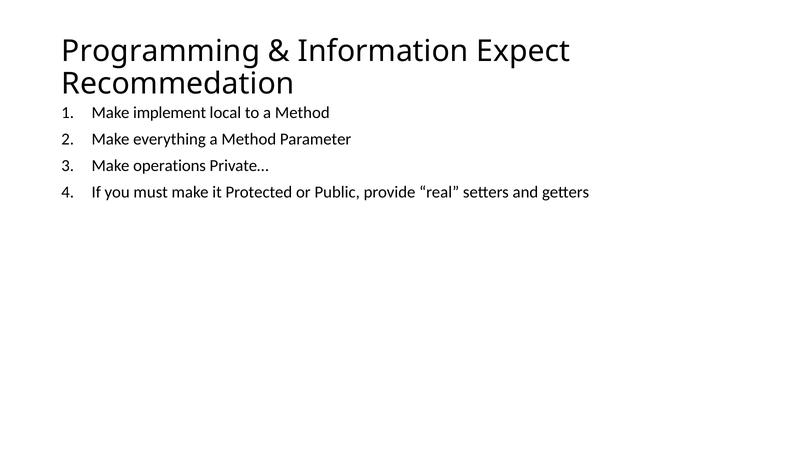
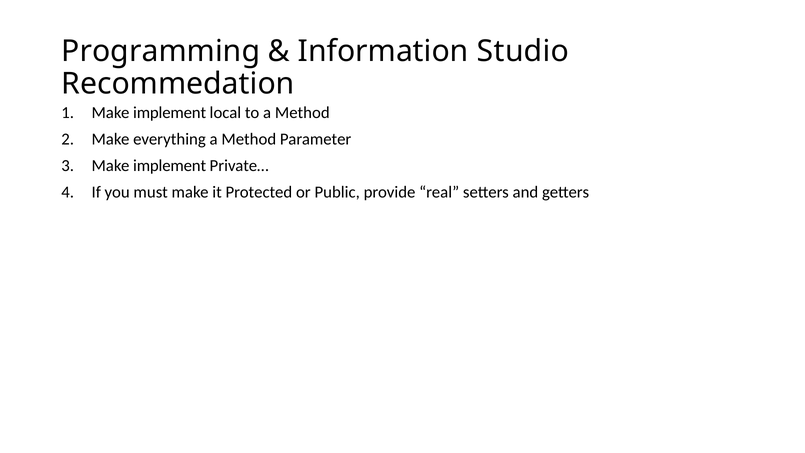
Expect: Expect -> Studio
operations at (170, 166): operations -> implement
